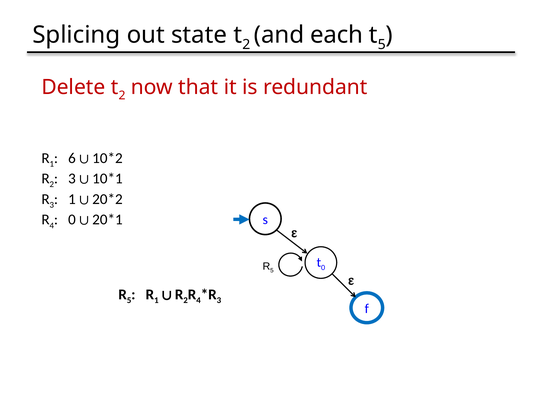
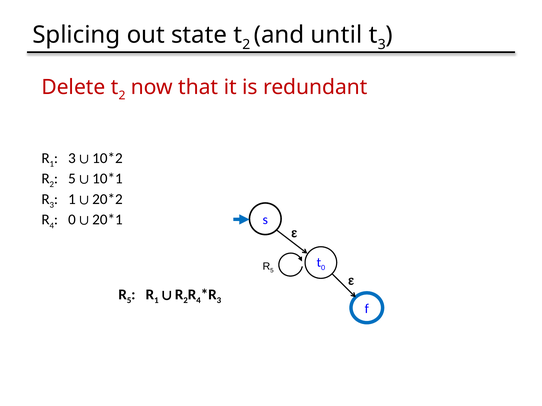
each: each -> until
5 at (382, 44): 5 -> 3
6 at (72, 158): 6 -> 3
3 at (72, 179): 3 -> 5
